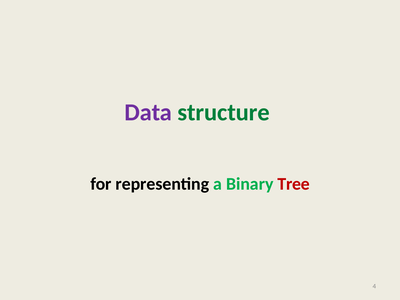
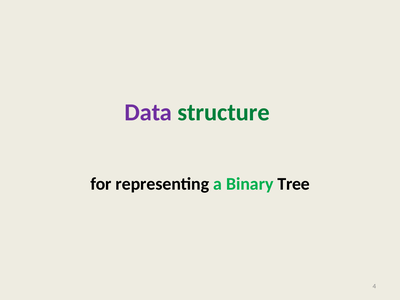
Tree colour: red -> black
